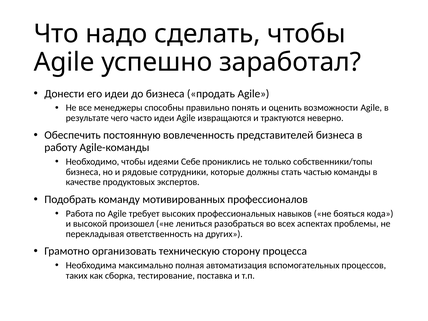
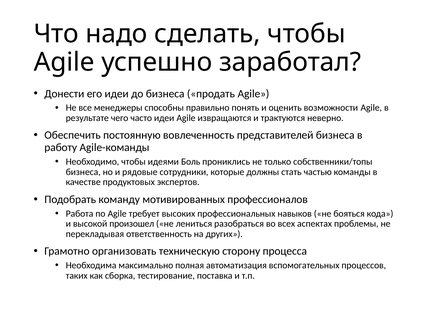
Себе: Себе -> Боль
